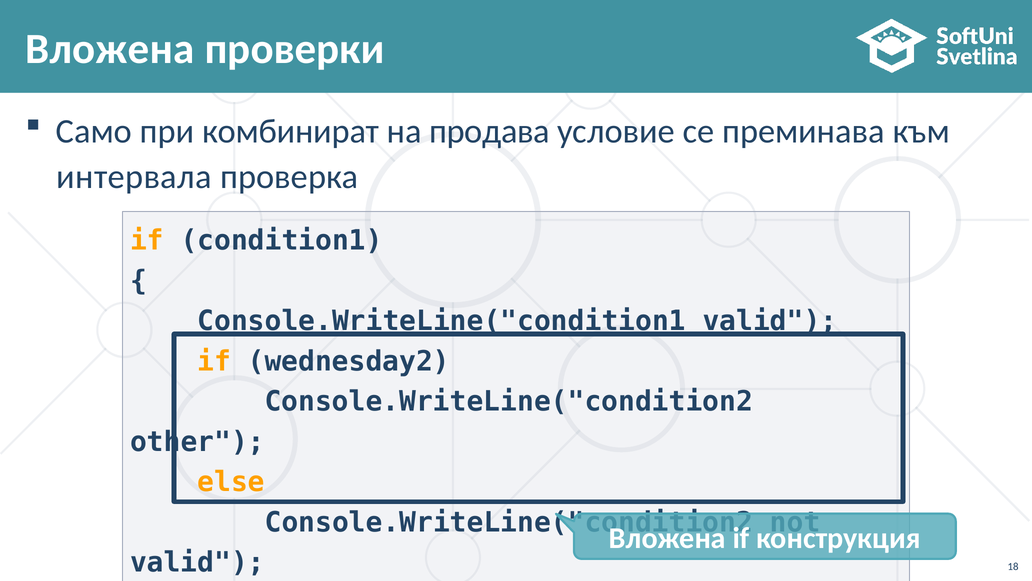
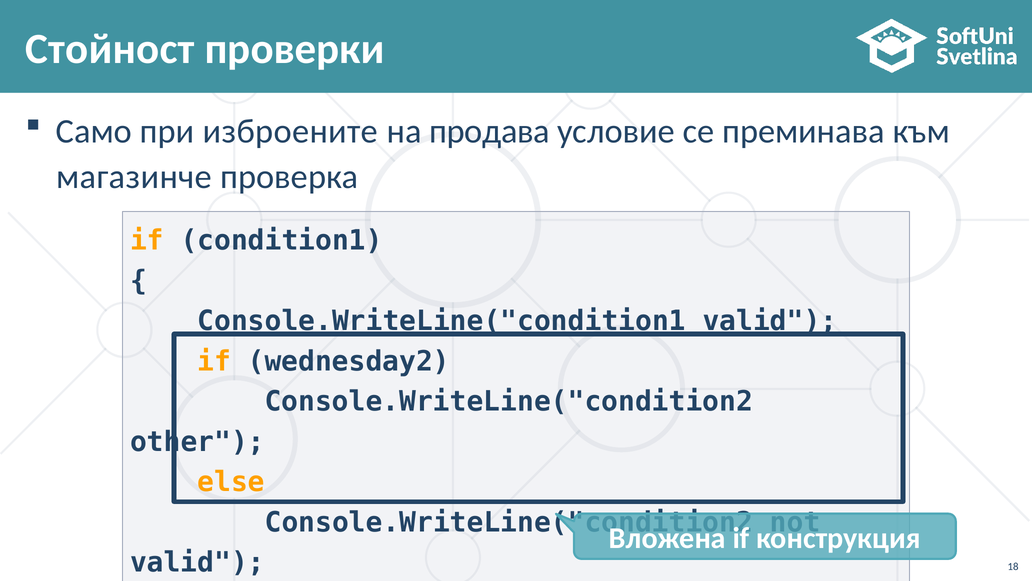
Вложена at (110, 49): Вложена -> Стойност
комбинират: комбинират -> изброените
интервала: интервала -> магазинче
